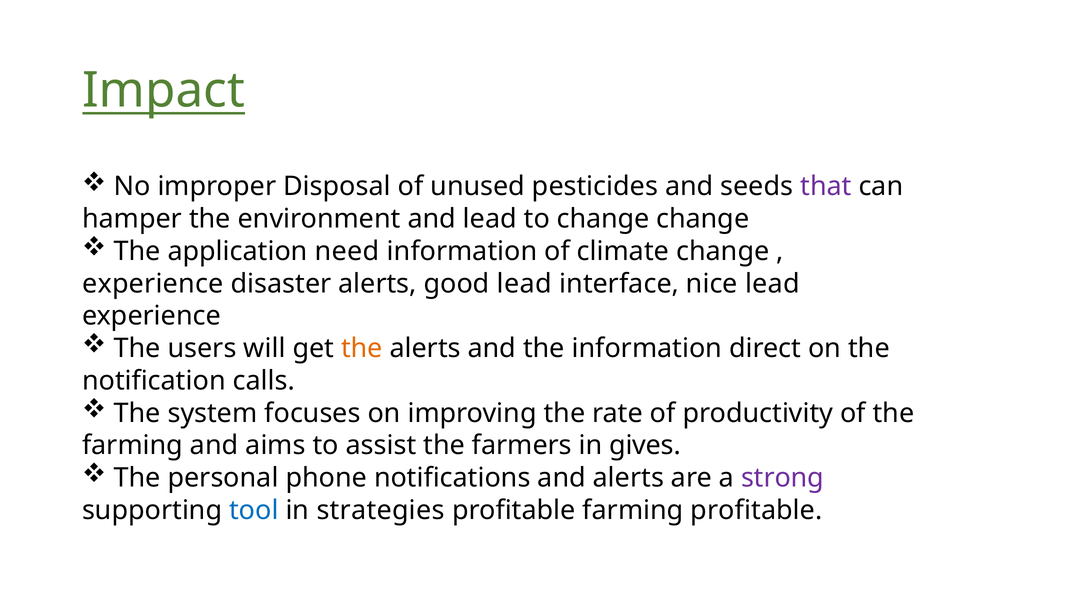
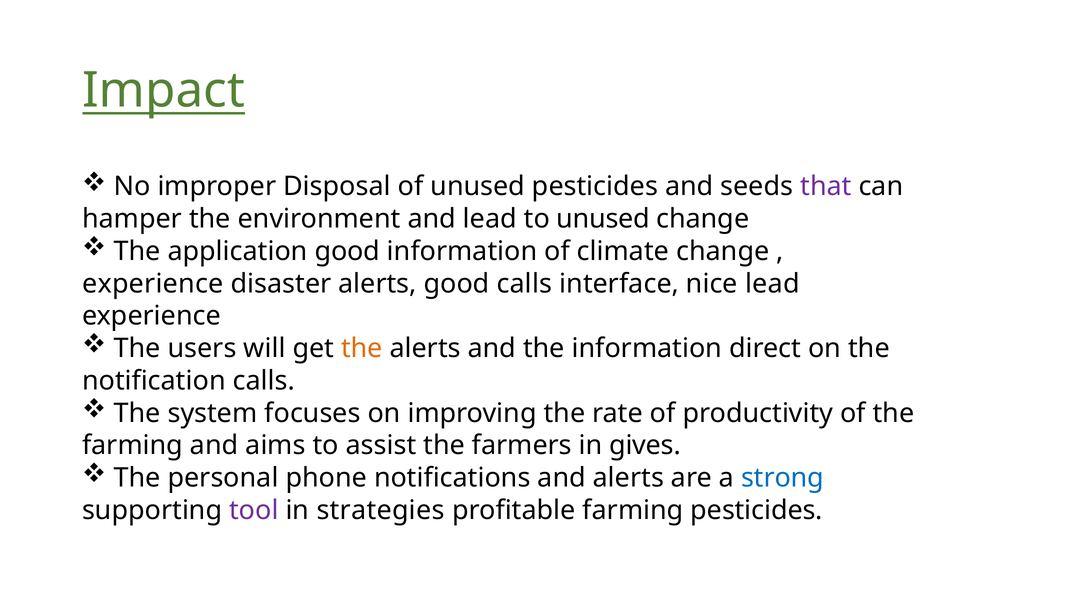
to change: change -> unused
application need: need -> good
good lead: lead -> calls
strong colour: purple -> blue
tool colour: blue -> purple
farming profitable: profitable -> pesticides
